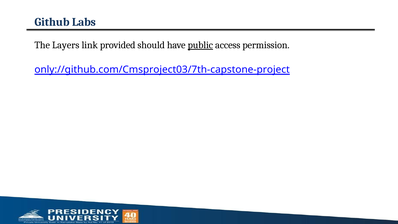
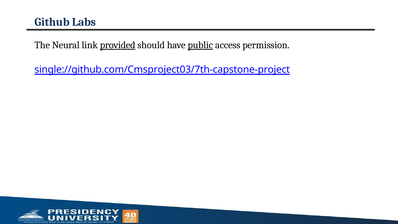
Layers: Layers -> Neural
provided underline: none -> present
only://github.com/Cmsproject03/7th-capstone-project: only://github.com/Cmsproject03/7th-capstone-project -> single://github.com/Cmsproject03/7th-capstone-project
